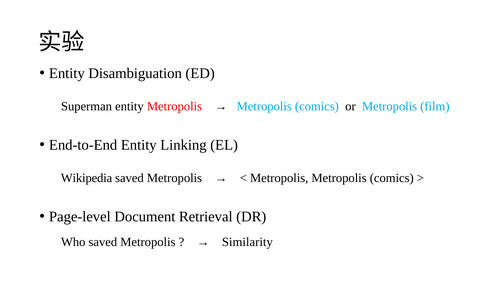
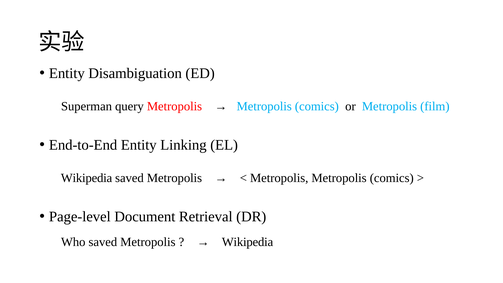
Superman entity: entity -> query
Similarity at (247, 242): Similarity -> Wikipedia
